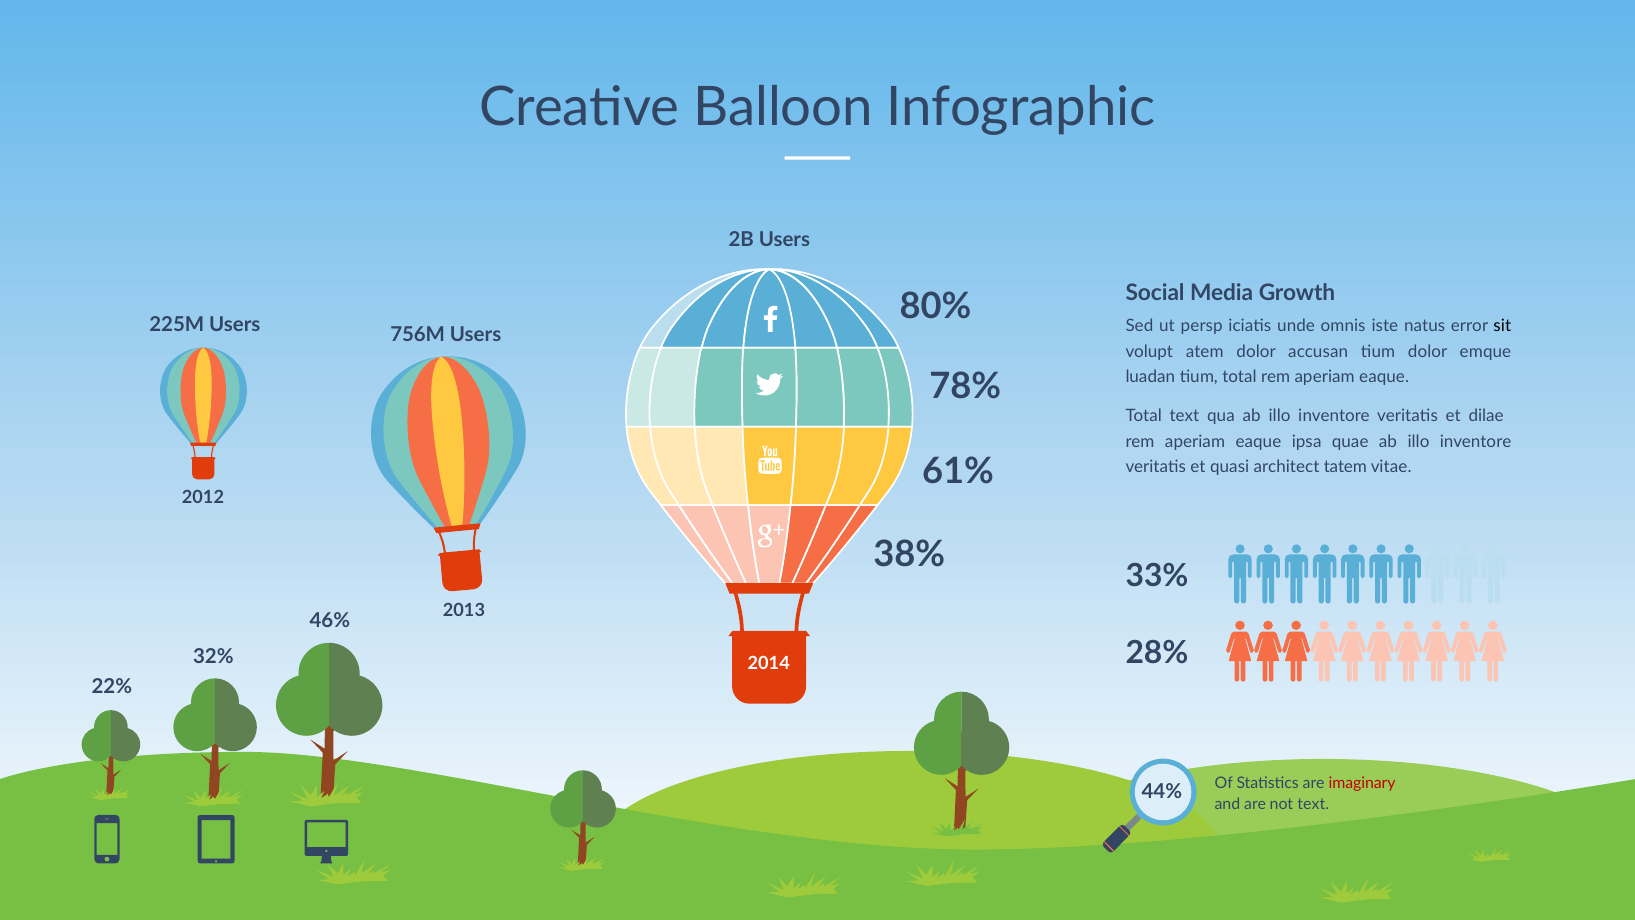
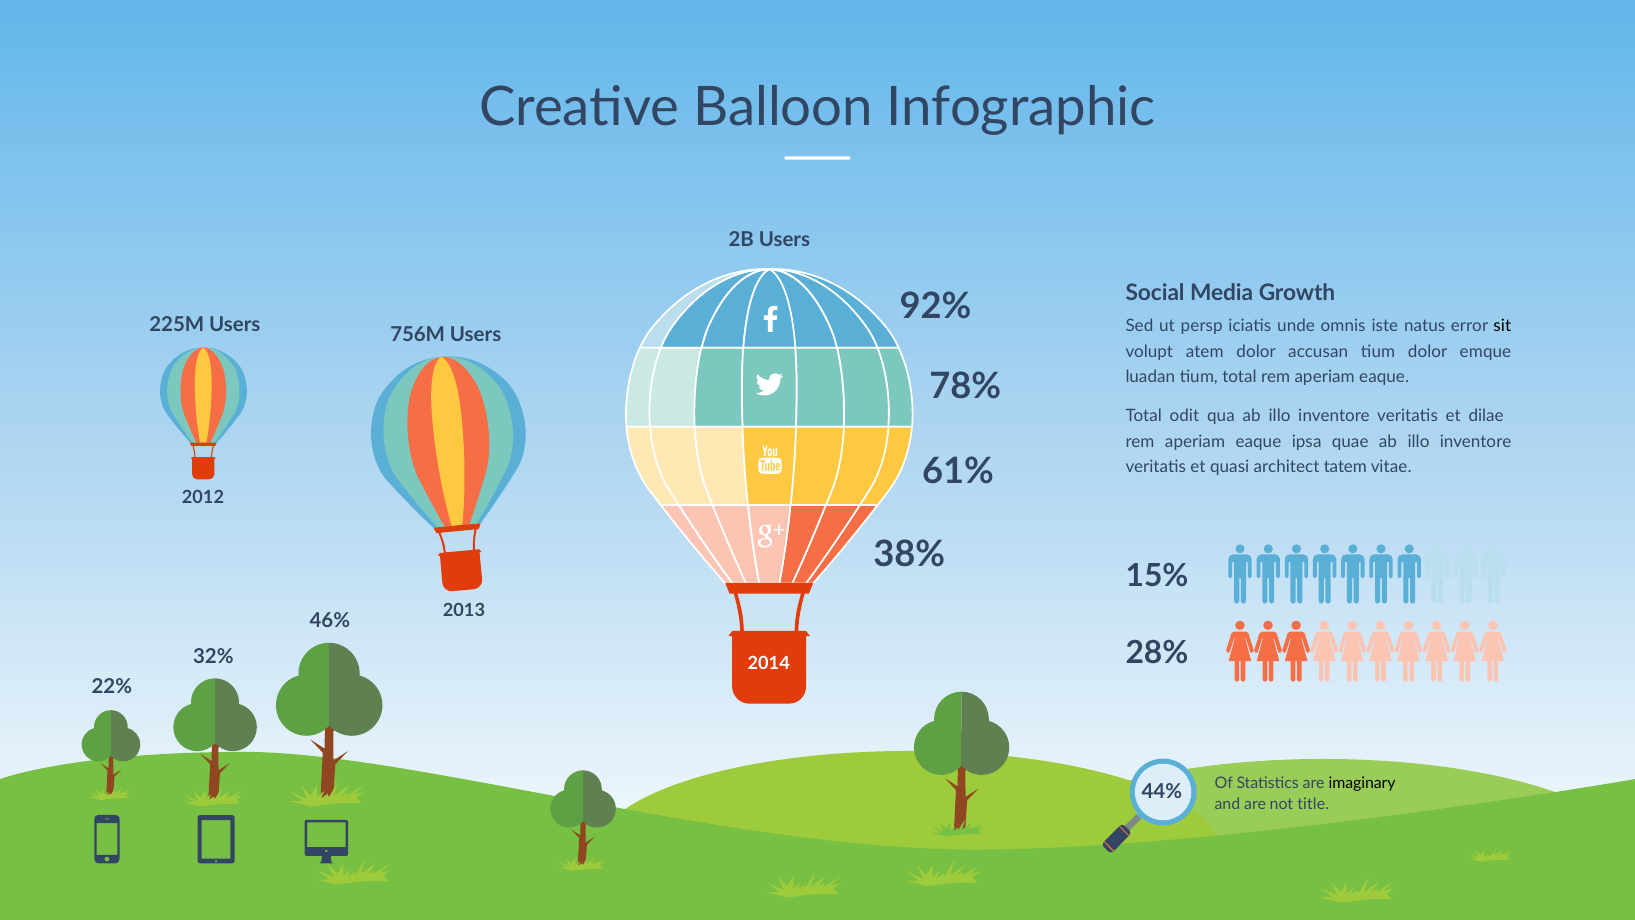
80%: 80% -> 92%
Total text: text -> odit
33%: 33% -> 15%
imaginary colour: red -> black
not text: text -> title
